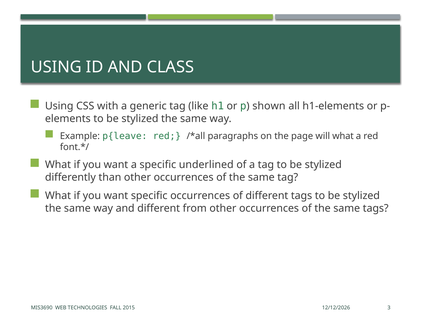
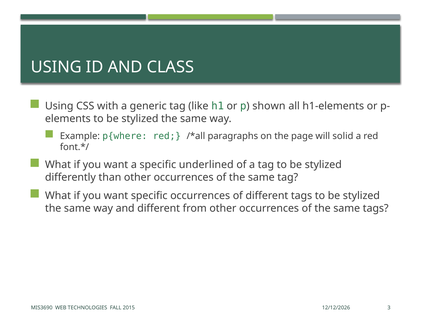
p{leave: p{leave -> p{where
will what: what -> solid
